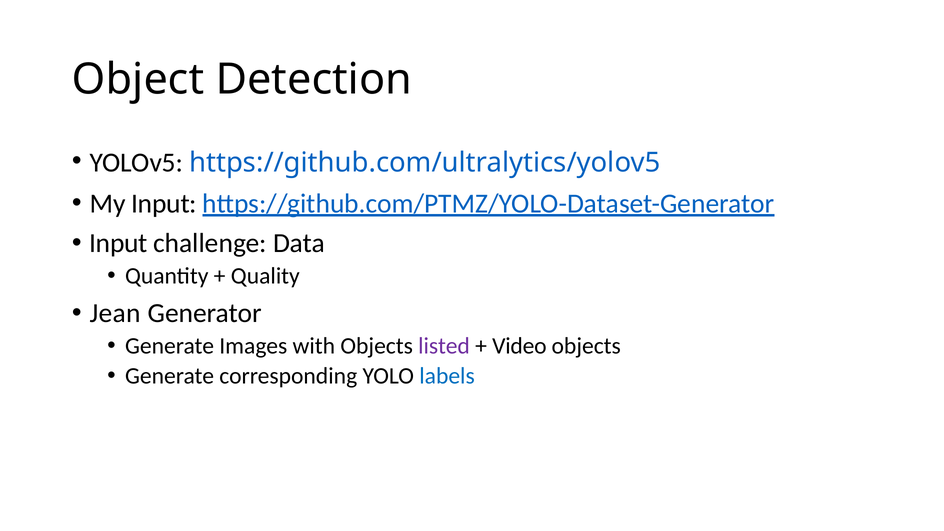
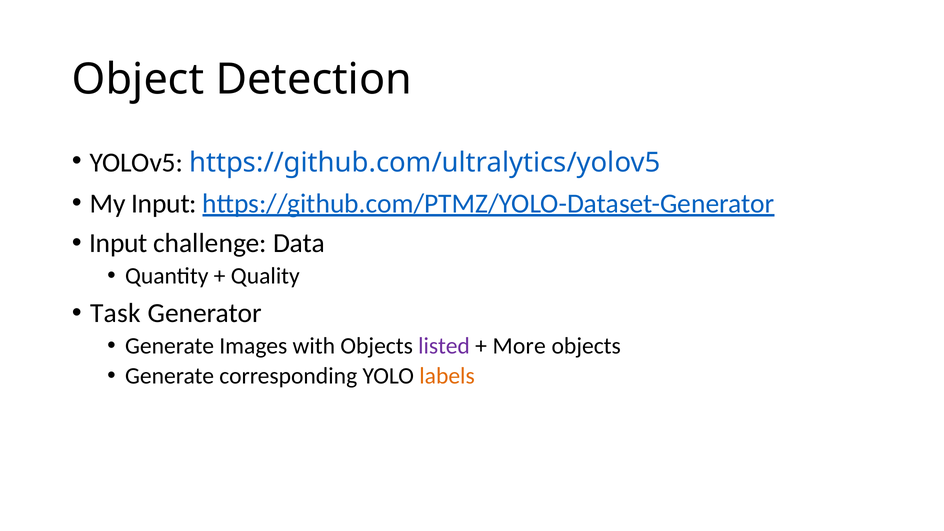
Jean: Jean -> Task
Video: Video -> More
labels colour: blue -> orange
